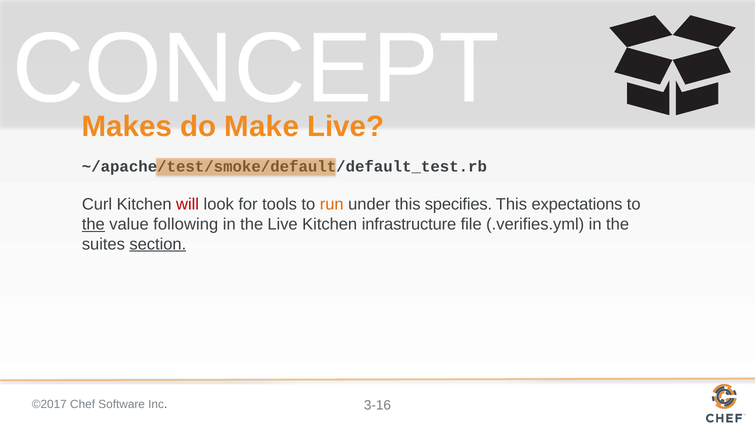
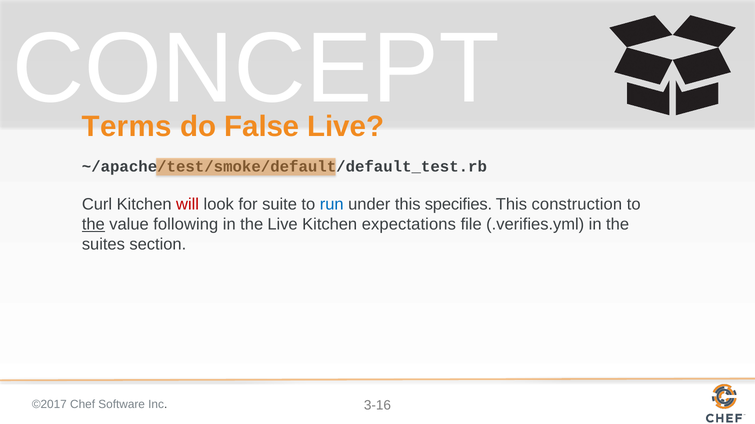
Makes: Makes -> Terms
Make: Make -> False
tools: tools -> suite
run colour: orange -> blue
expectations: expectations -> construction
infrastructure: infrastructure -> expectations
section underline: present -> none
